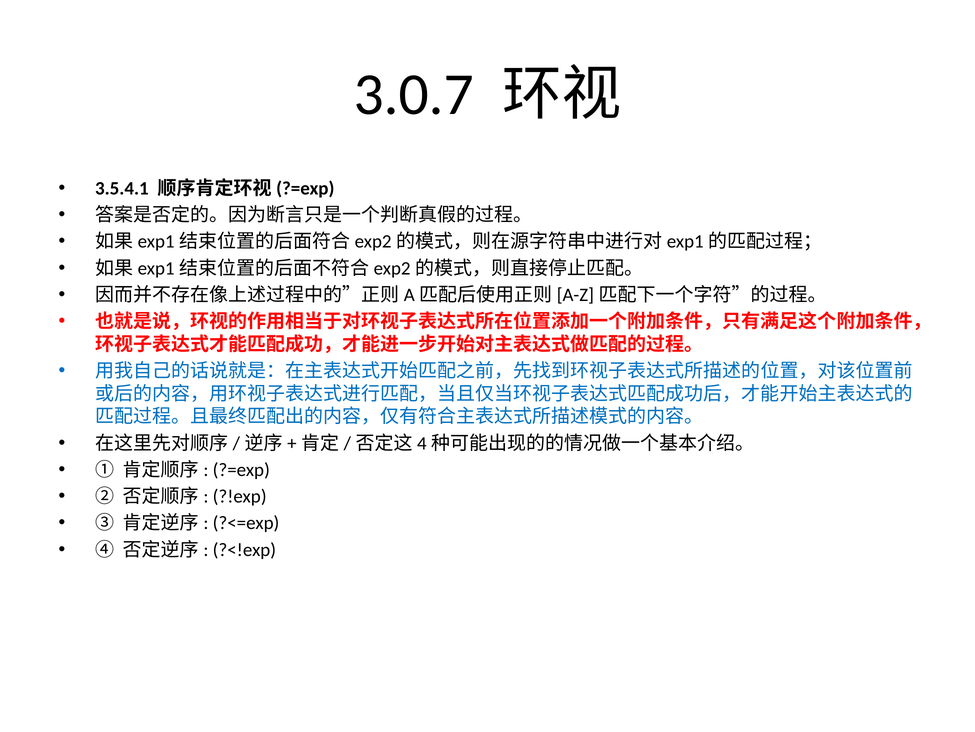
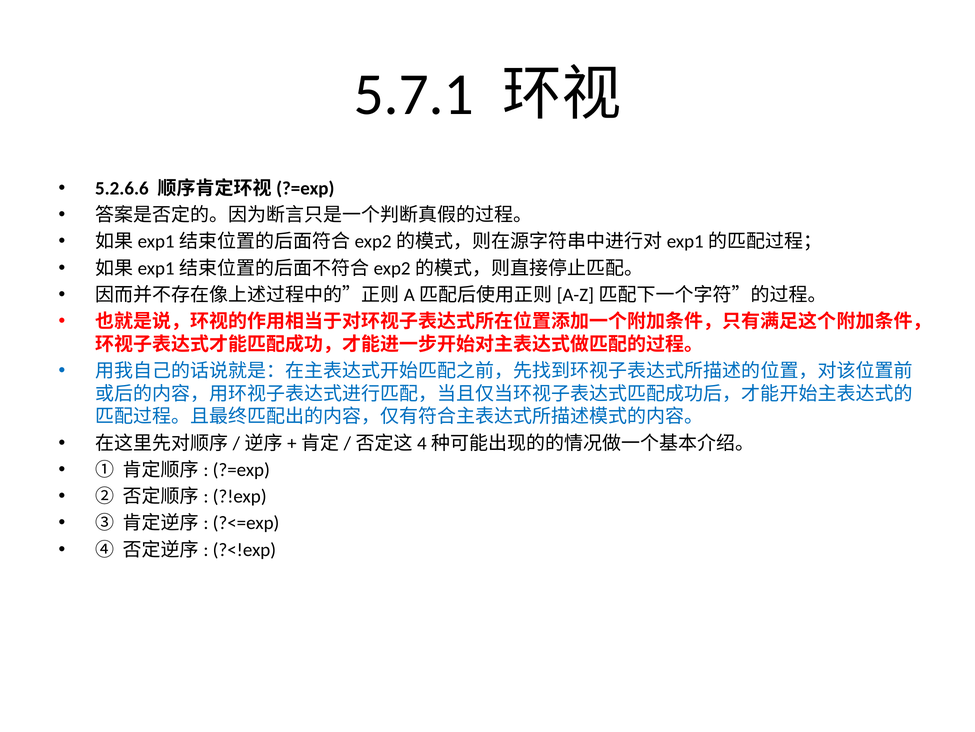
3.0.7: 3.0.7 -> 5.7.1
3.5.4.1: 3.5.4.1 -> 5.2.6.6
